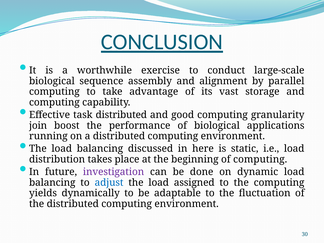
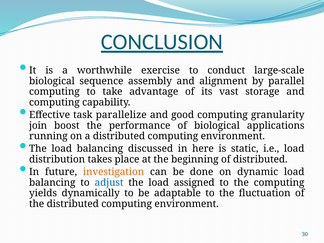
task distributed: distributed -> parallelize
of computing: computing -> distributed
investigation colour: purple -> orange
